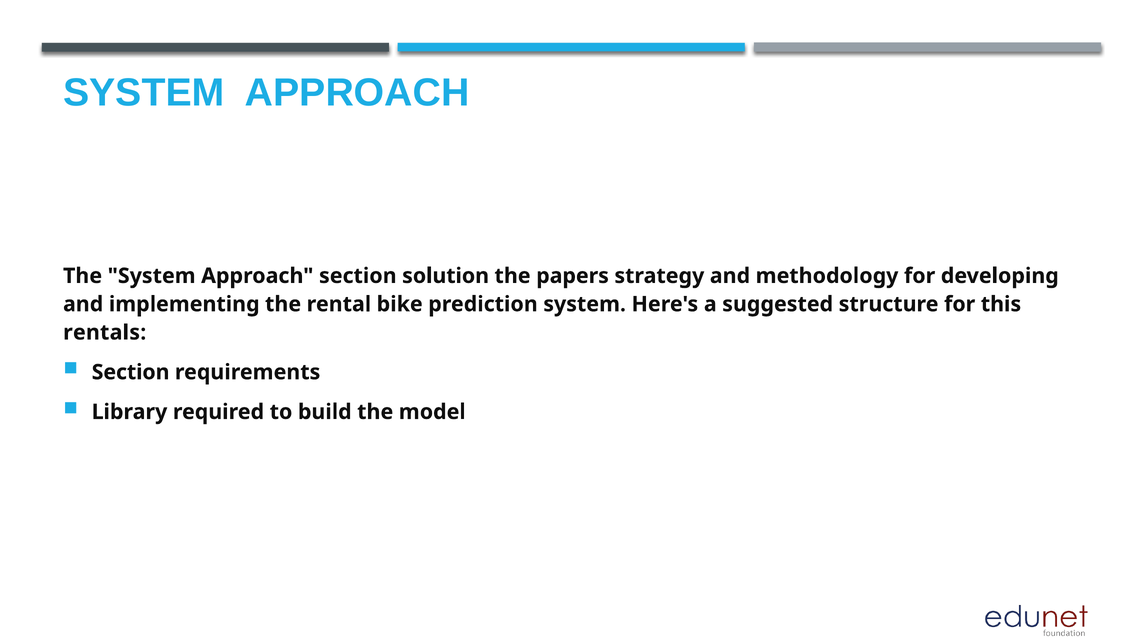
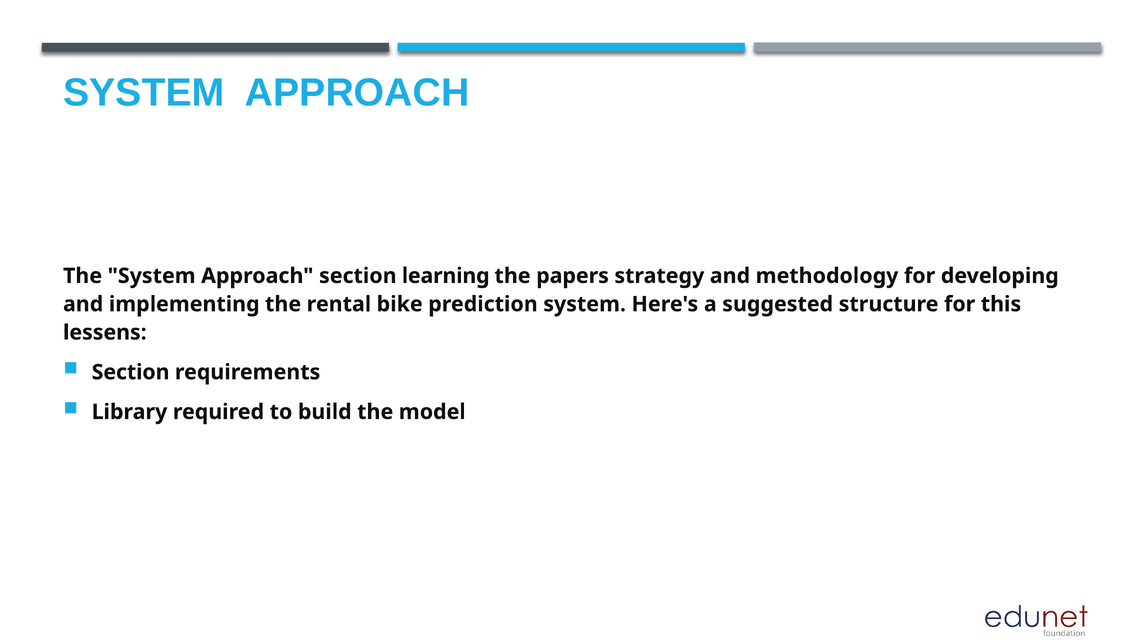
solution: solution -> learning
rentals: rentals -> lessens
